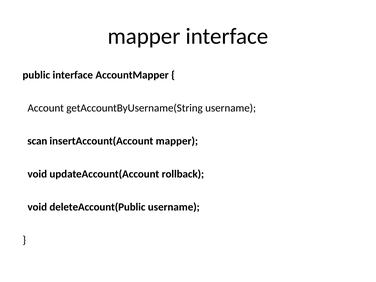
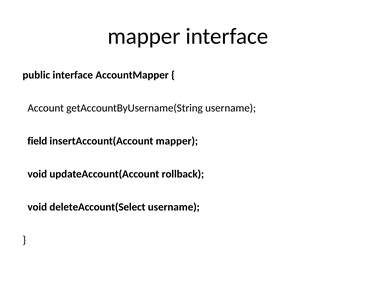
scan: scan -> field
deleteAccount(Public: deleteAccount(Public -> deleteAccount(Select
